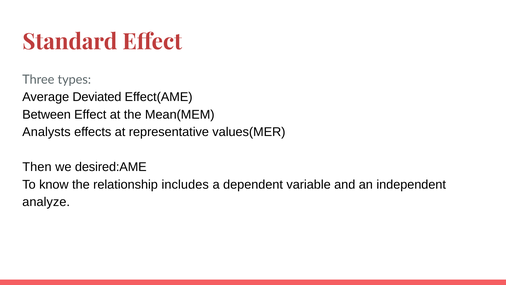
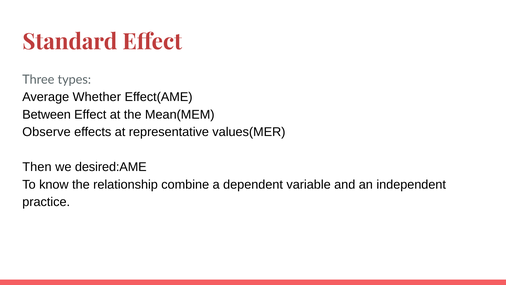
Deviated: Deviated -> Whether
Analysts: Analysts -> Observe
includes: includes -> combine
analyze: analyze -> practice
